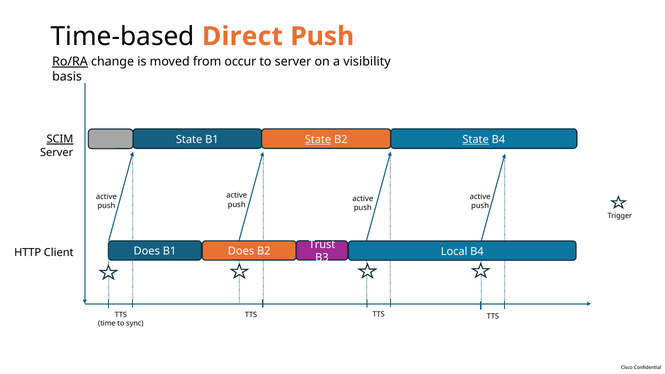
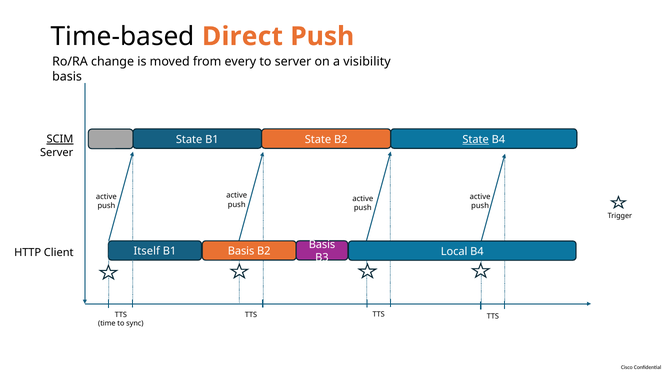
Ro/RA underline: present -> none
occur: occur -> every
State at (318, 139) underline: present -> none
Trust at (322, 245): Trust -> Basis
Does at (147, 251): Does -> Itself
Does at (241, 251): Does -> Basis
